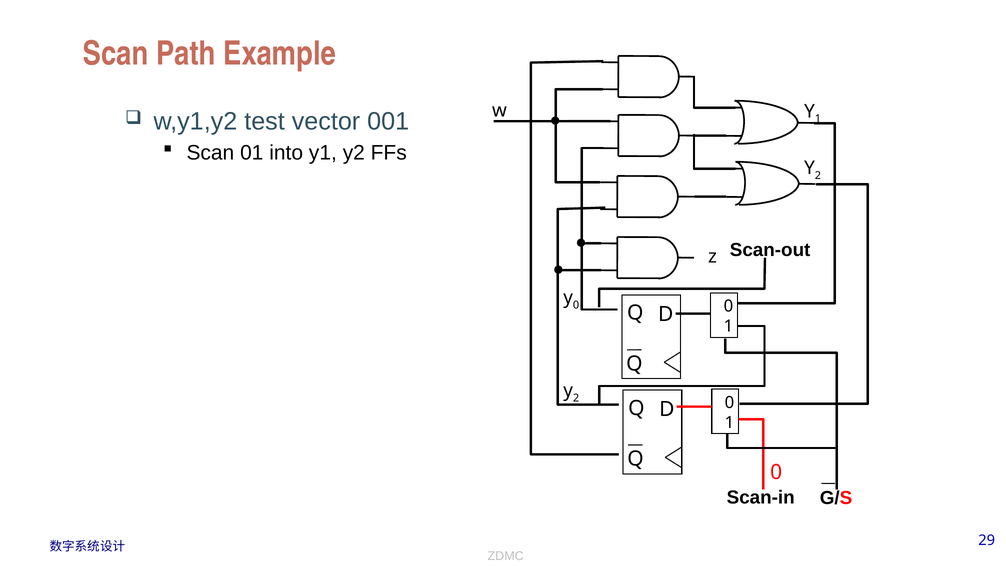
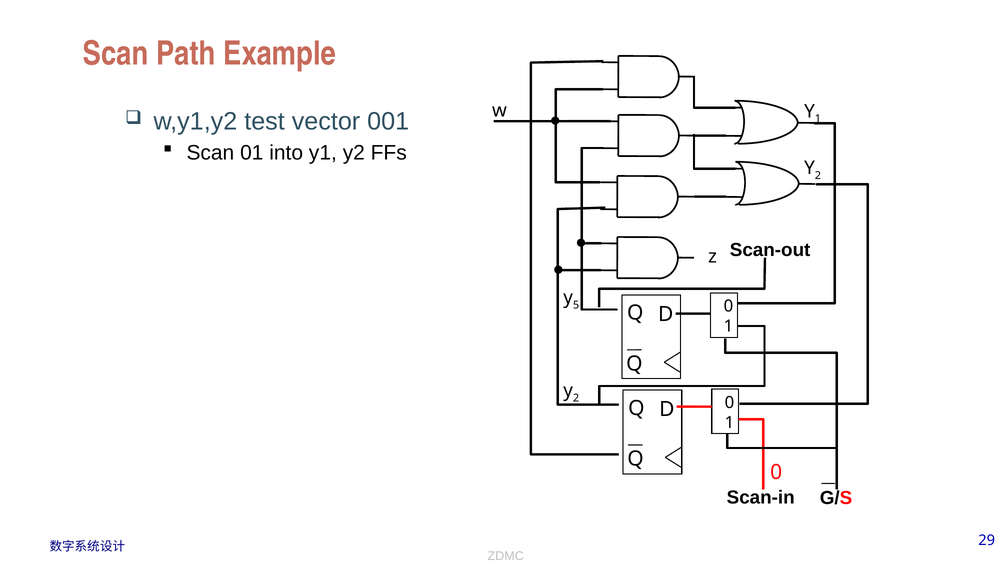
0 at (576, 305): 0 -> 5
